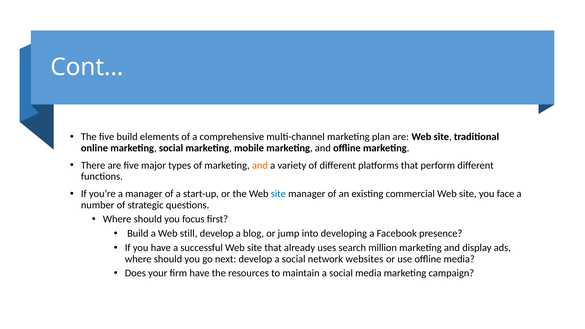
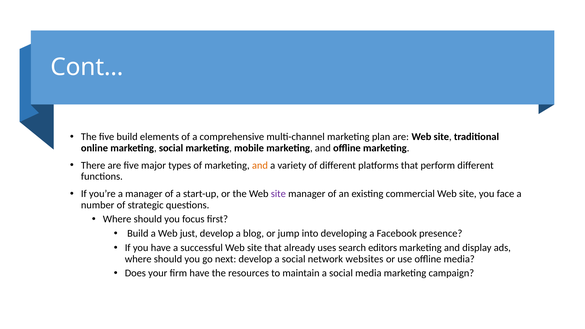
site at (278, 194) colour: blue -> purple
still: still -> just
million: million -> editors
